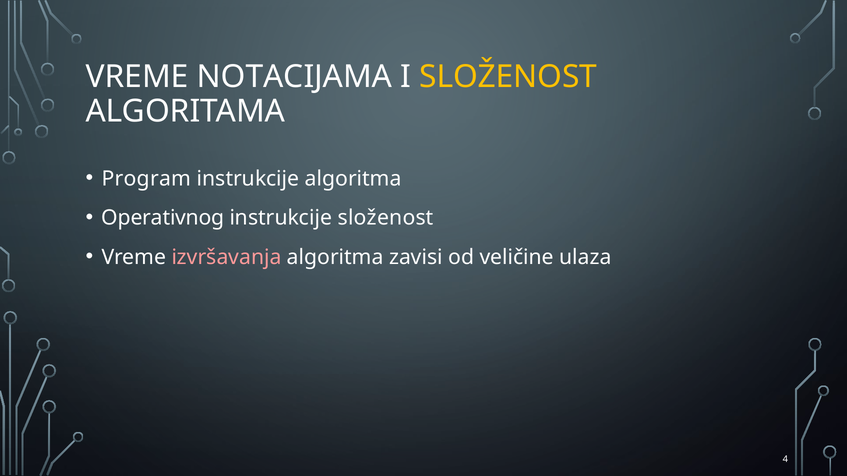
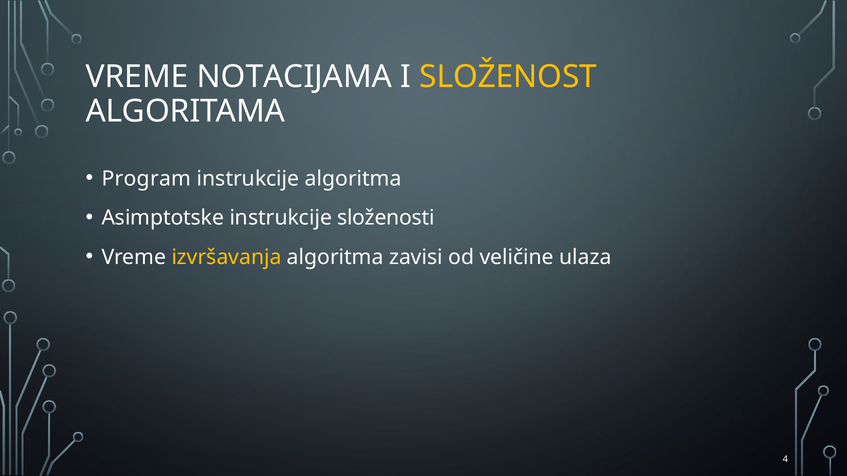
Operativnog: Operativnog -> Asimptotske
instrukcije složenost: složenost -> složenosti
izvršavanja colour: pink -> yellow
